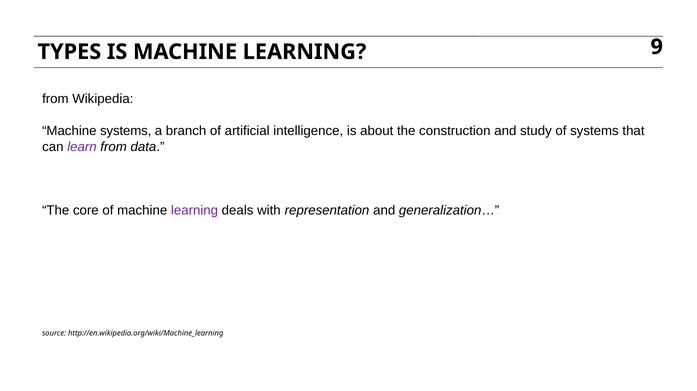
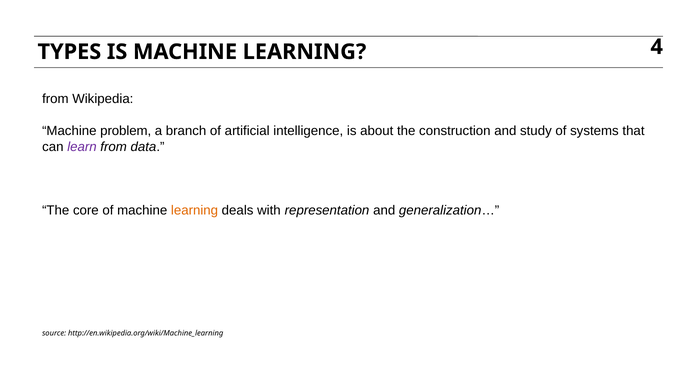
9: 9 -> 4
Machine systems: systems -> problem
learning at (195, 210) colour: purple -> orange
